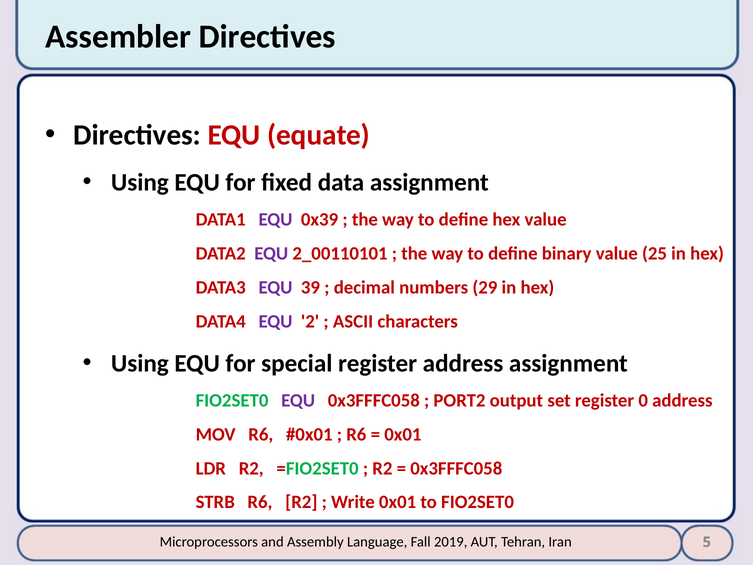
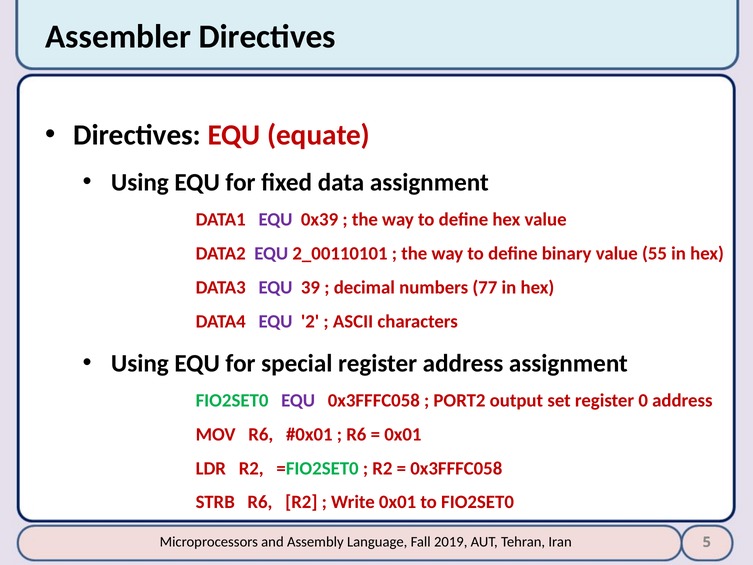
25: 25 -> 55
29: 29 -> 77
